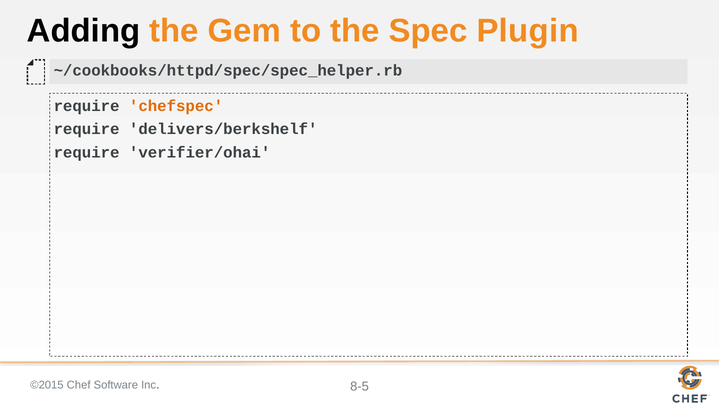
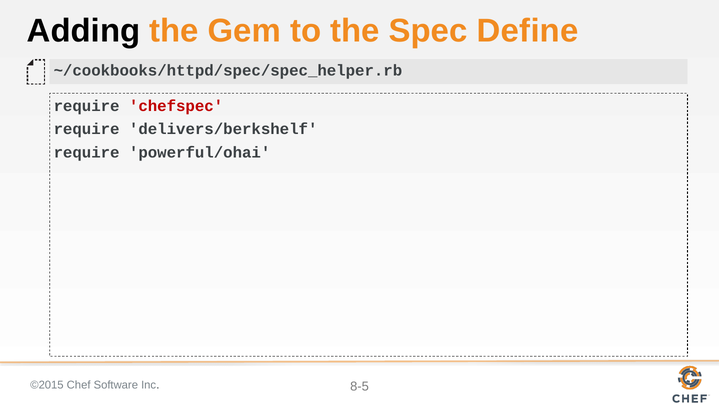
Plugin: Plugin -> Define
chefspec colour: orange -> red
verifier/ohai: verifier/ohai -> powerful/ohai
